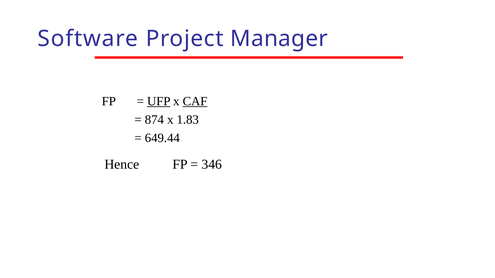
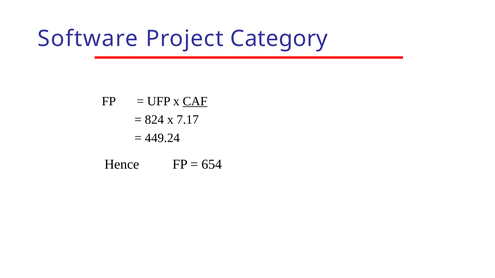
Manager: Manager -> Category
UFP underline: present -> none
874: 874 -> 824
1.83: 1.83 -> 7.17
649.44: 649.44 -> 449.24
346: 346 -> 654
